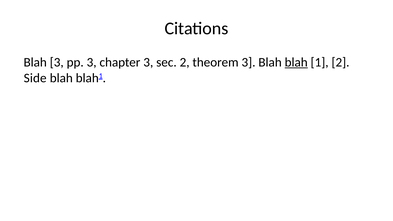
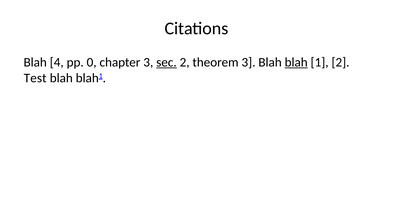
Blah 3: 3 -> 4
pp 3: 3 -> 0
sec underline: none -> present
Side: Side -> Test
